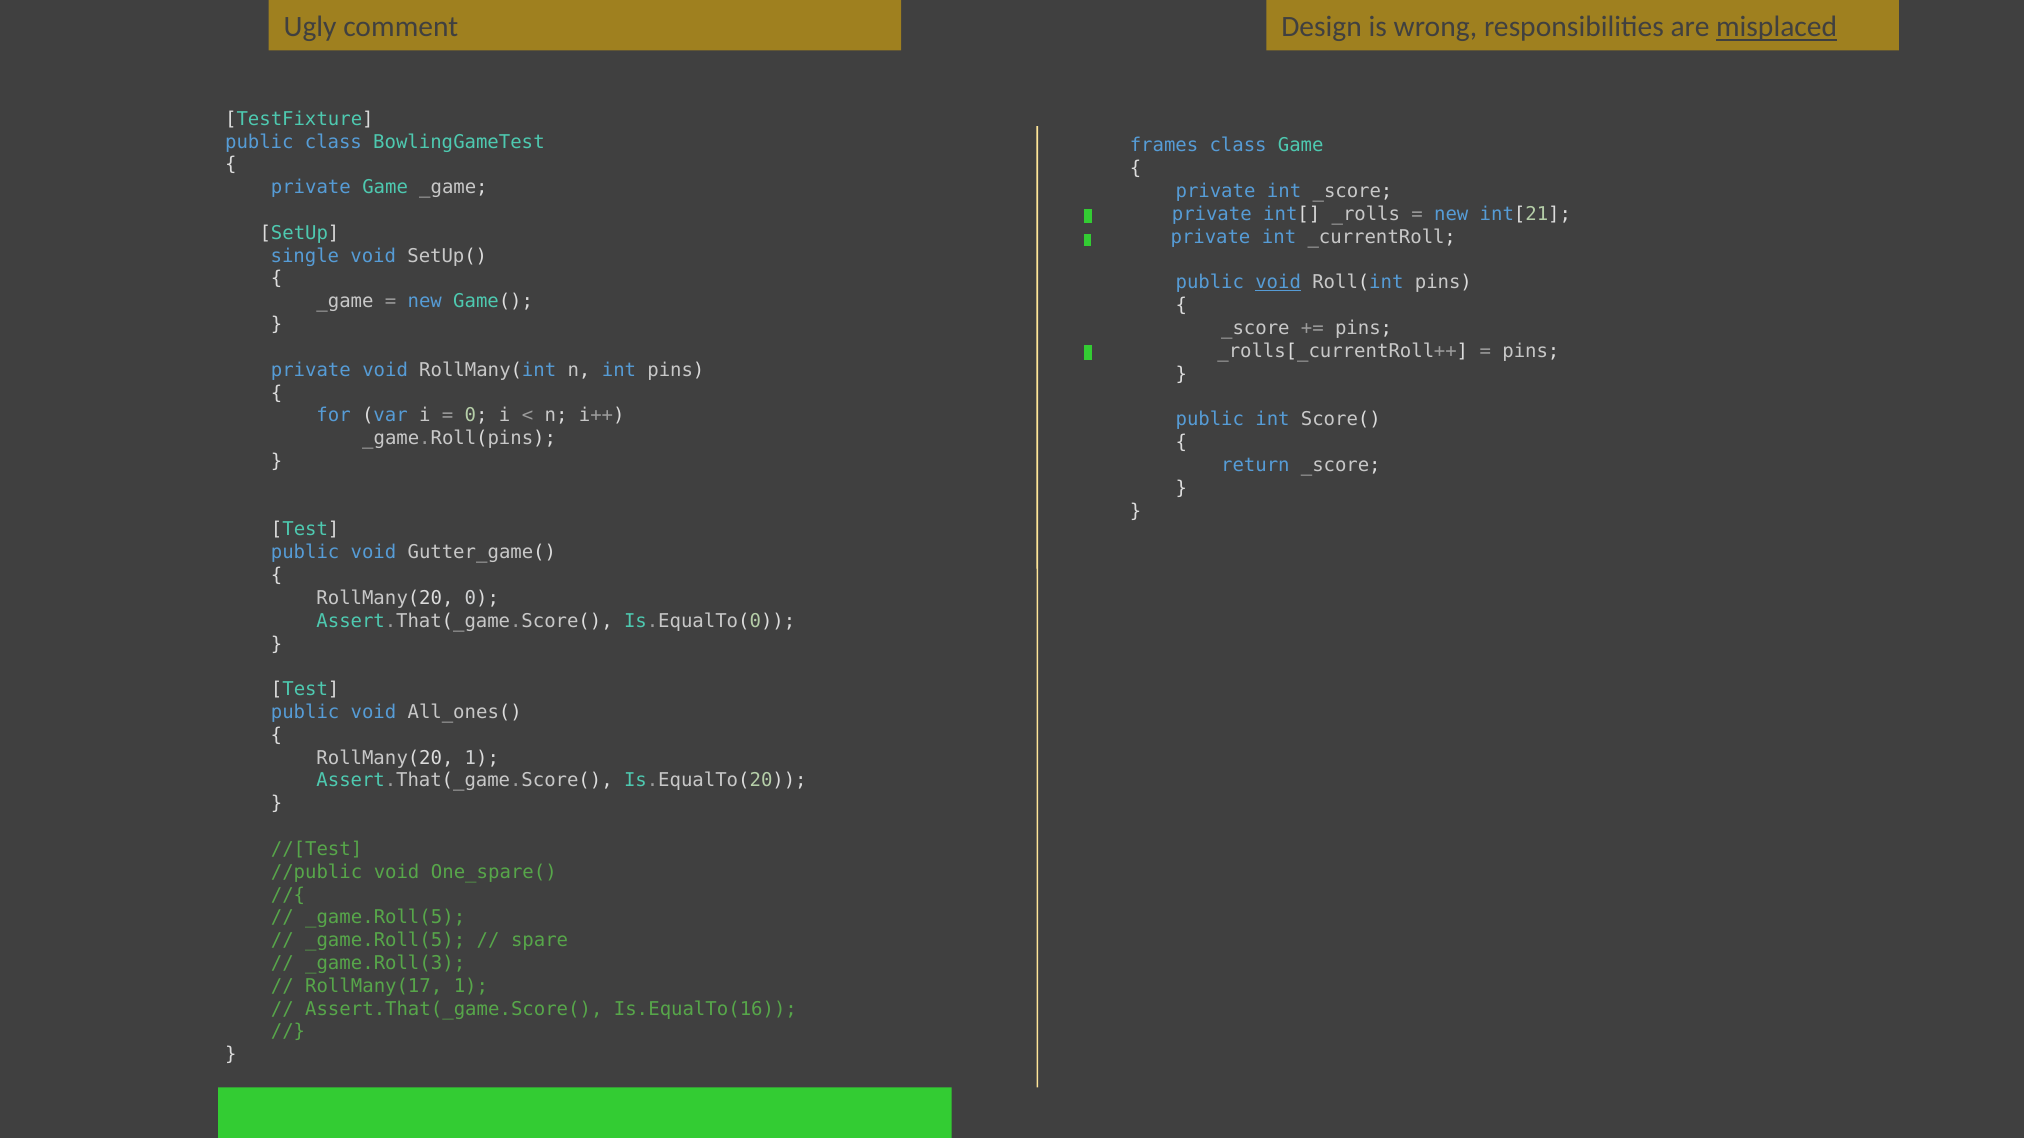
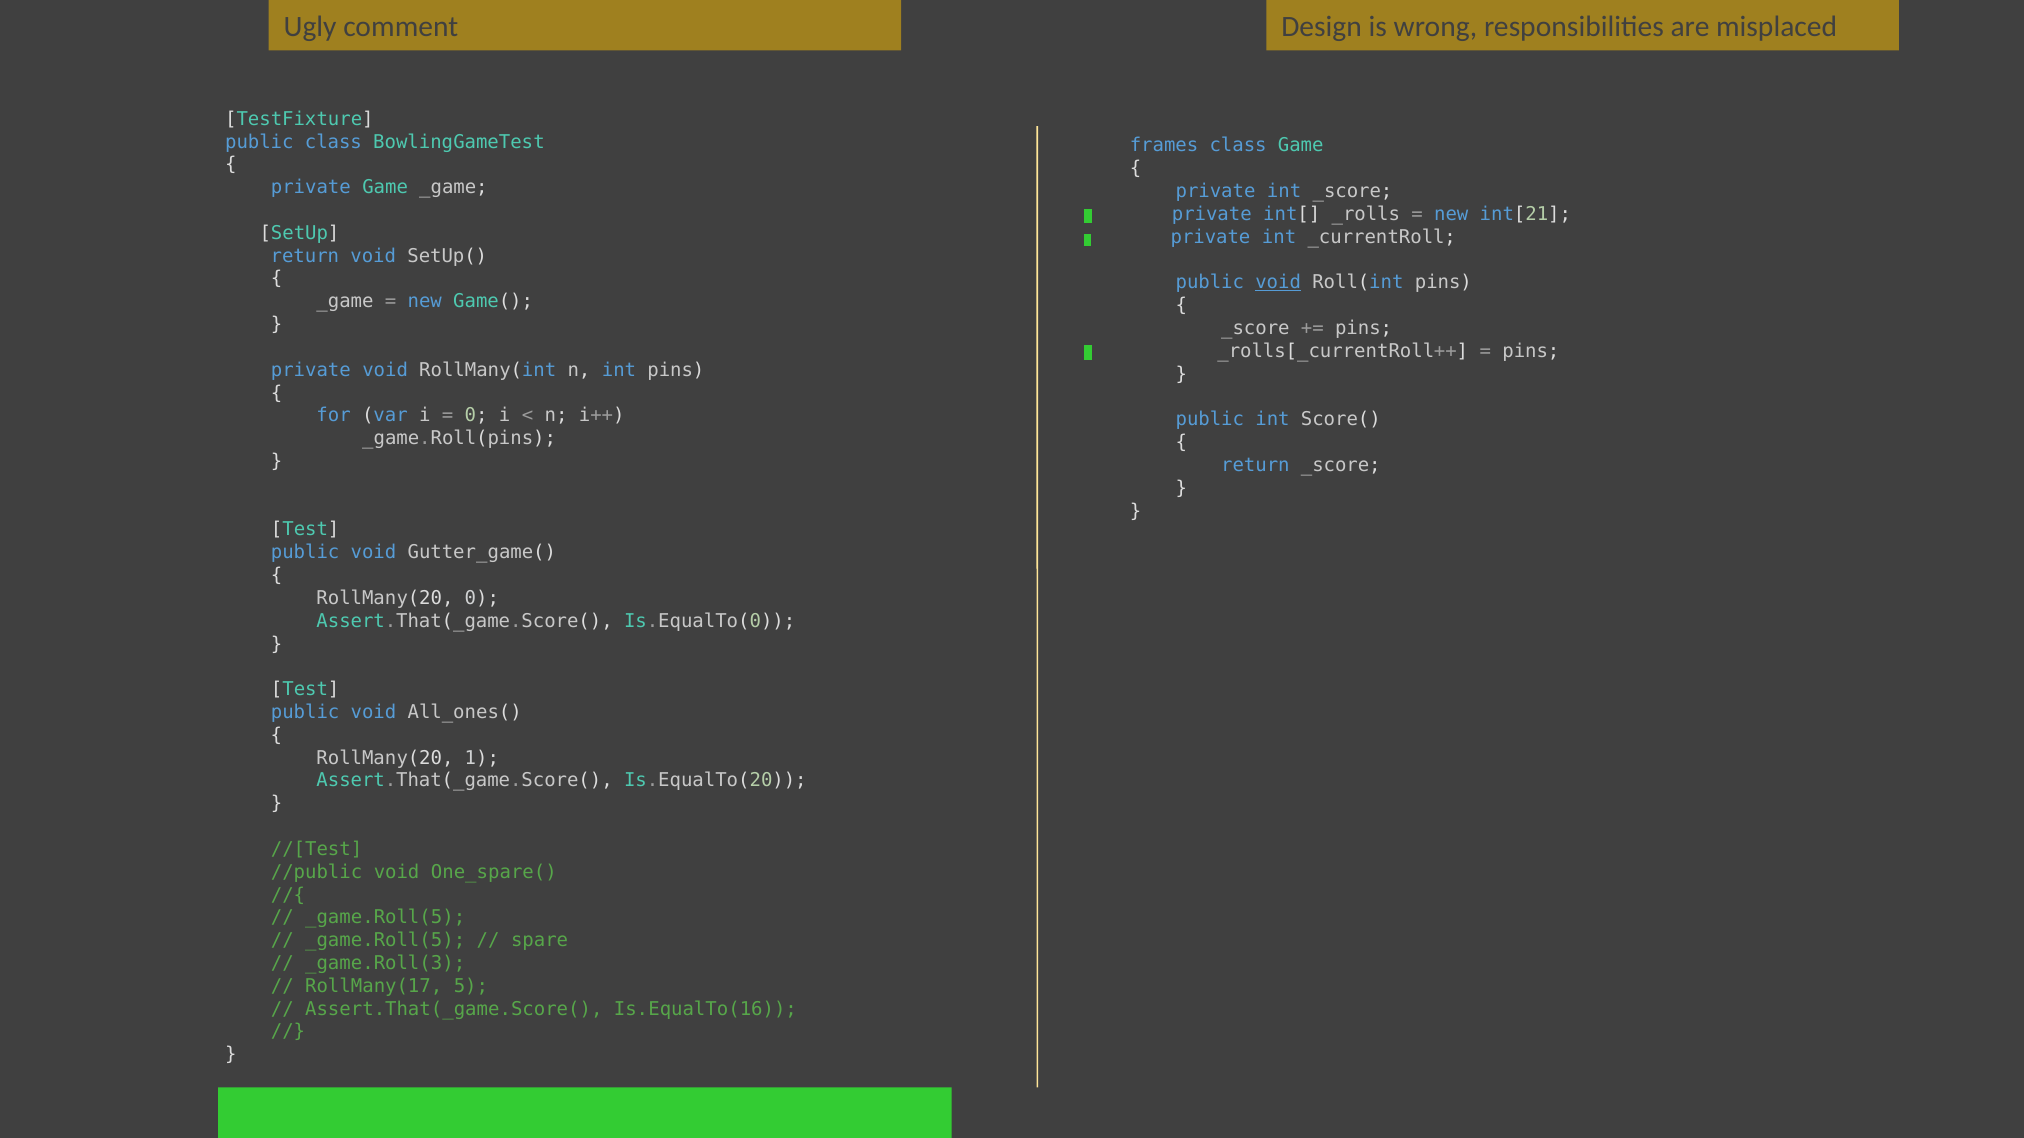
misplaced underline: present -> none
single at (305, 256): single -> return
RollMany(17 1: 1 -> 5
